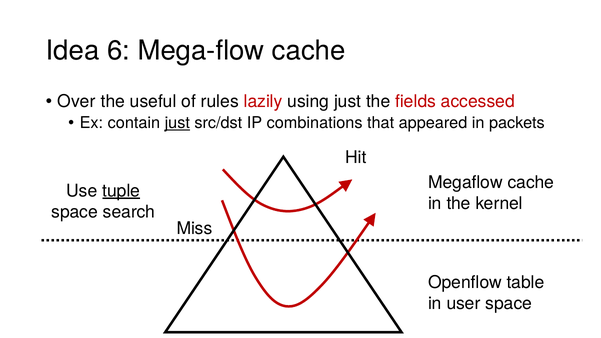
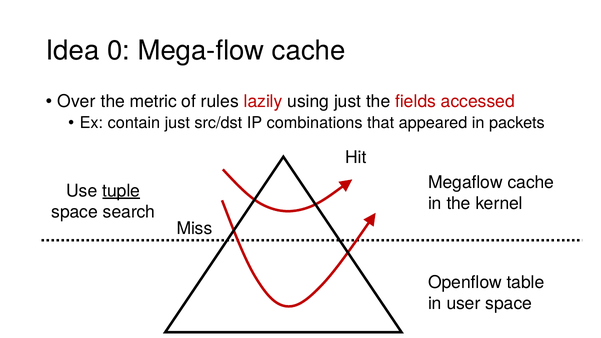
6: 6 -> 0
useful: useful -> metric
just at (177, 123) underline: present -> none
